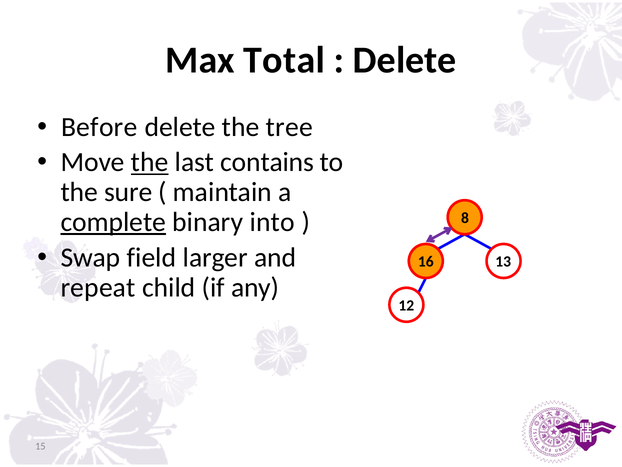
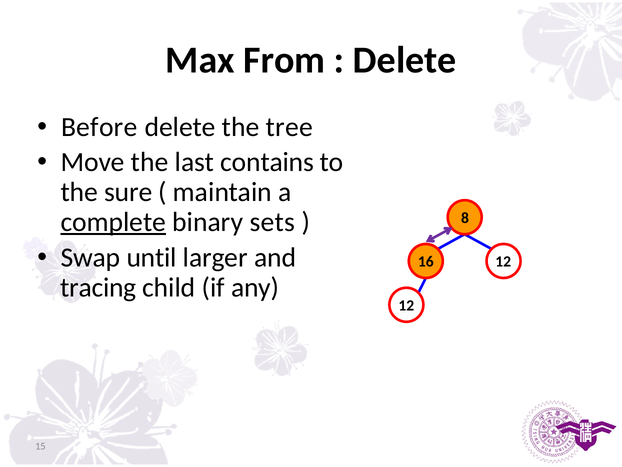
Total: Total -> From
the at (150, 162) underline: present -> none
into: into -> sets
field: field -> until
16 13: 13 -> 12
repeat: repeat -> tracing
